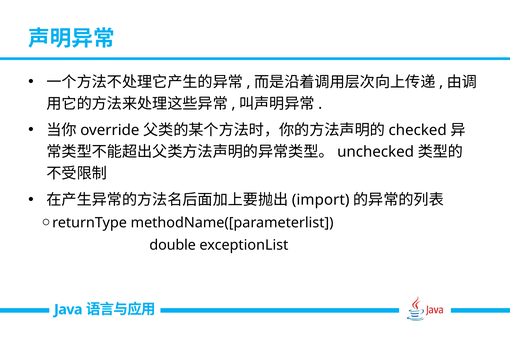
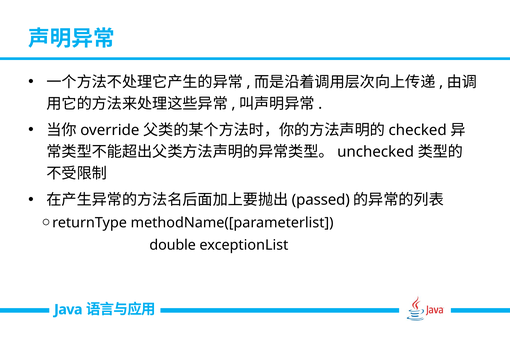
import: import -> passed
